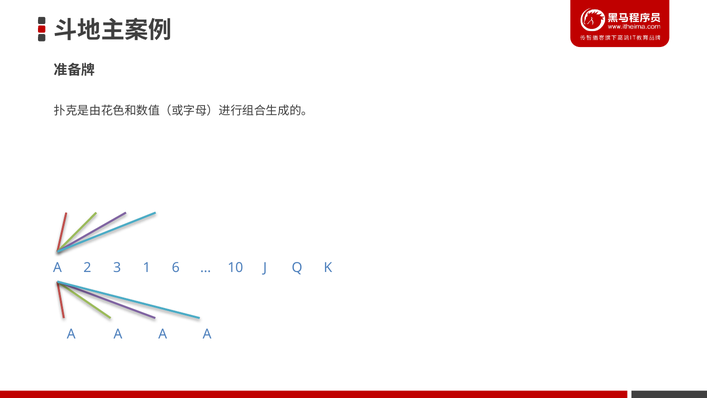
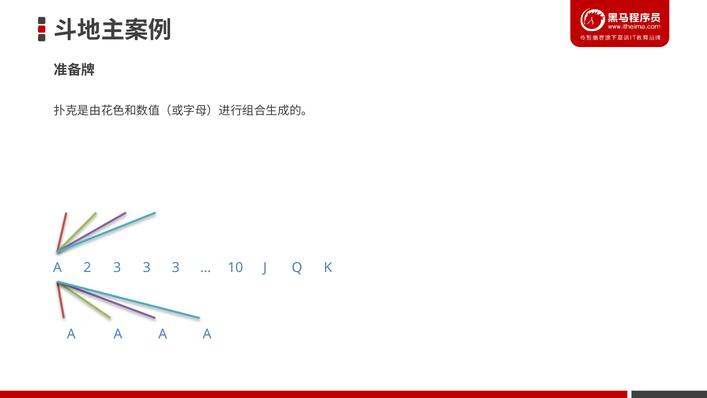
2 1: 1 -> 3
6 at (176, 267): 6 -> 3
